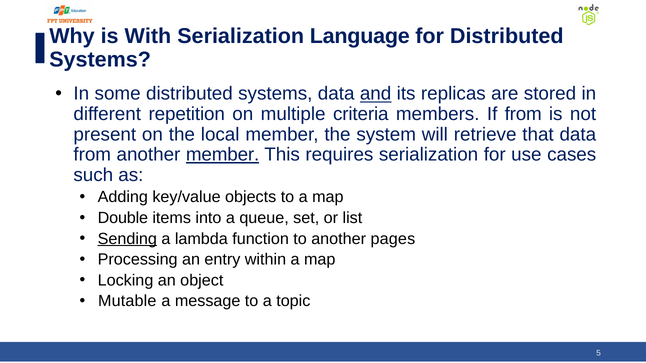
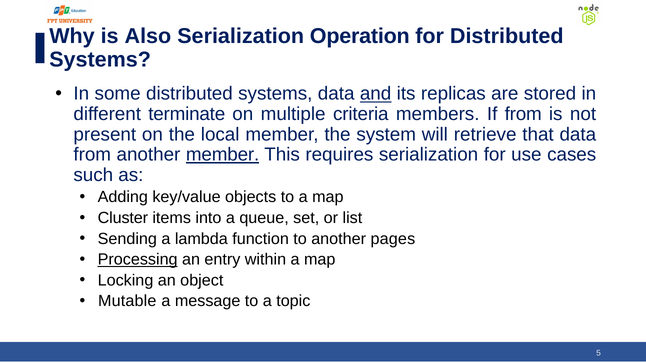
With: With -> Also
Language: Language -> Operation
repetition: repetition -> terminate
Double: Double -> Cluster
Sending underline: present -> none
Processing underline: none -> present
